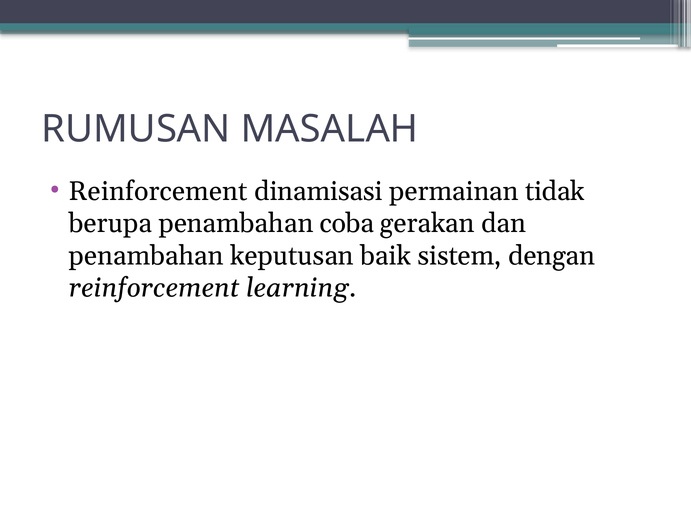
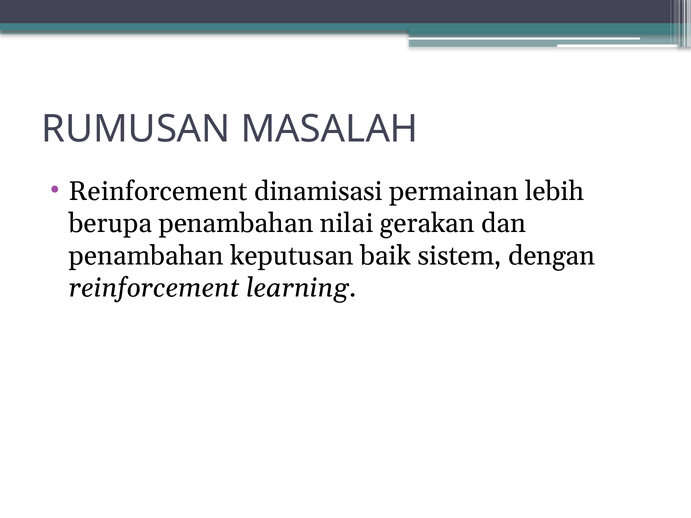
tidak: tidak -> lebih
coba: coba -> nilai
